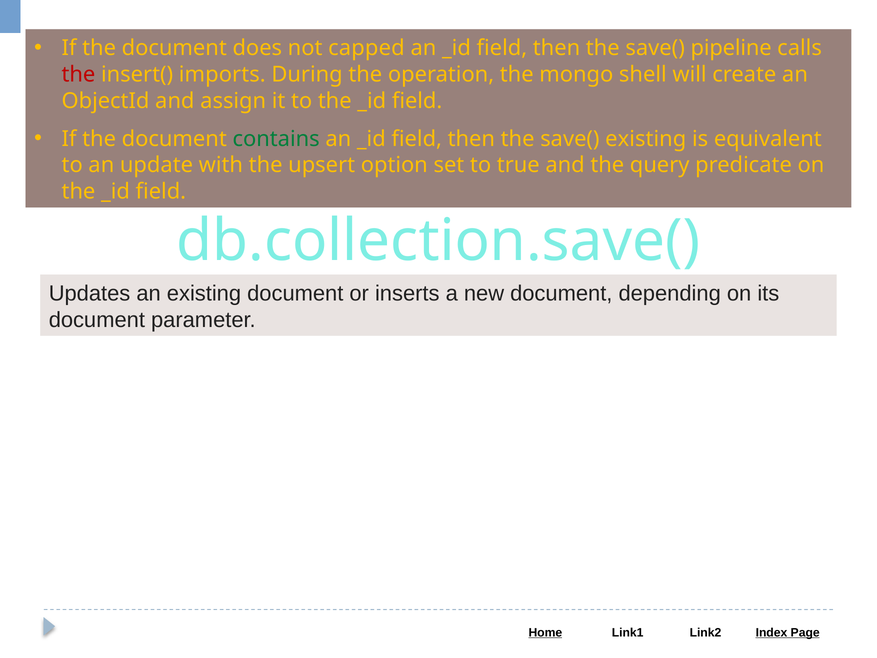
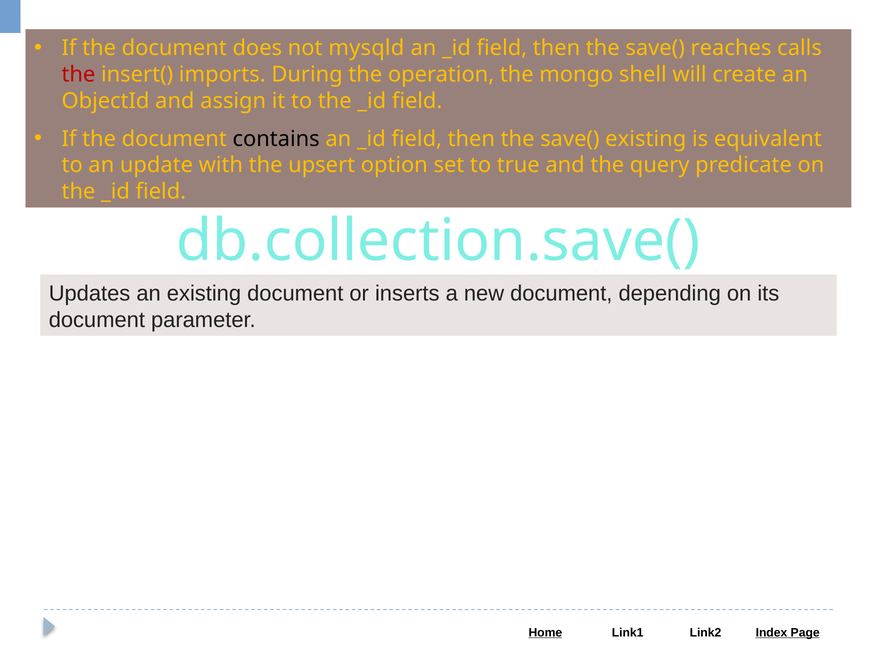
capped: capped -> mysqld
pipeline: pipeline -> reaches
contains colour: green -> black
